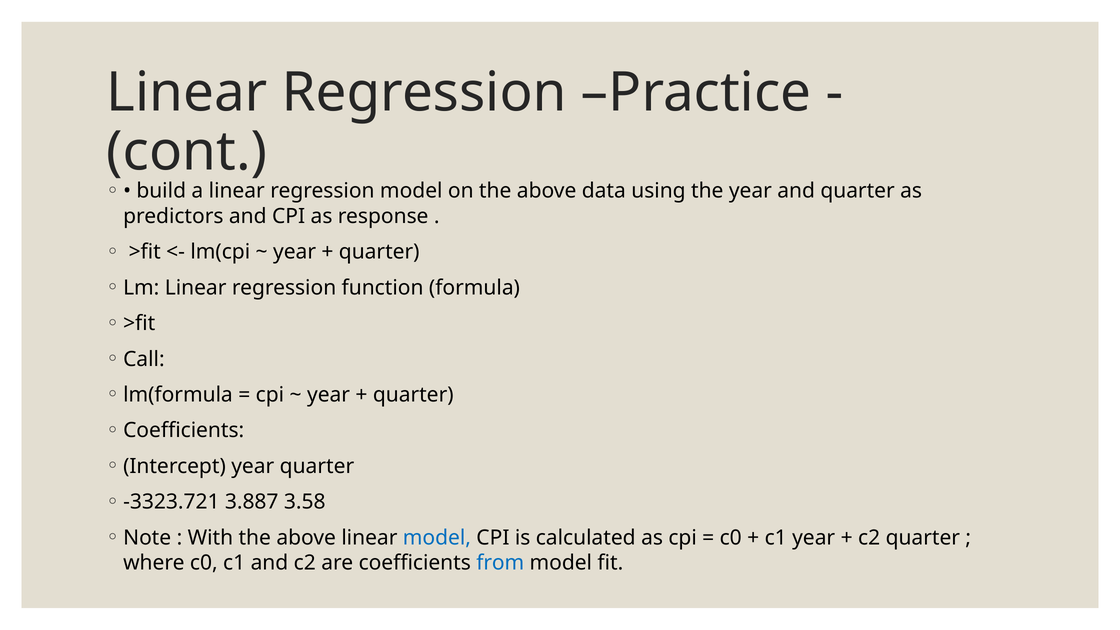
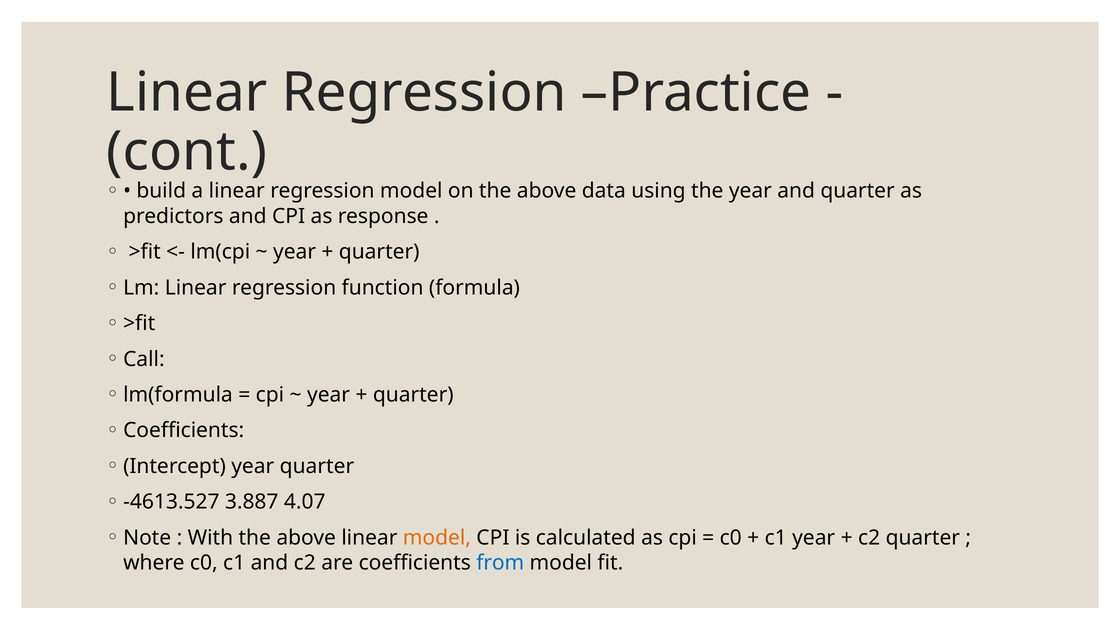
-3323.721: -3323.721 -> -4613.527
3.58: 3.58 -> 4.07
model at (437, 538) colour: blue -> orange
